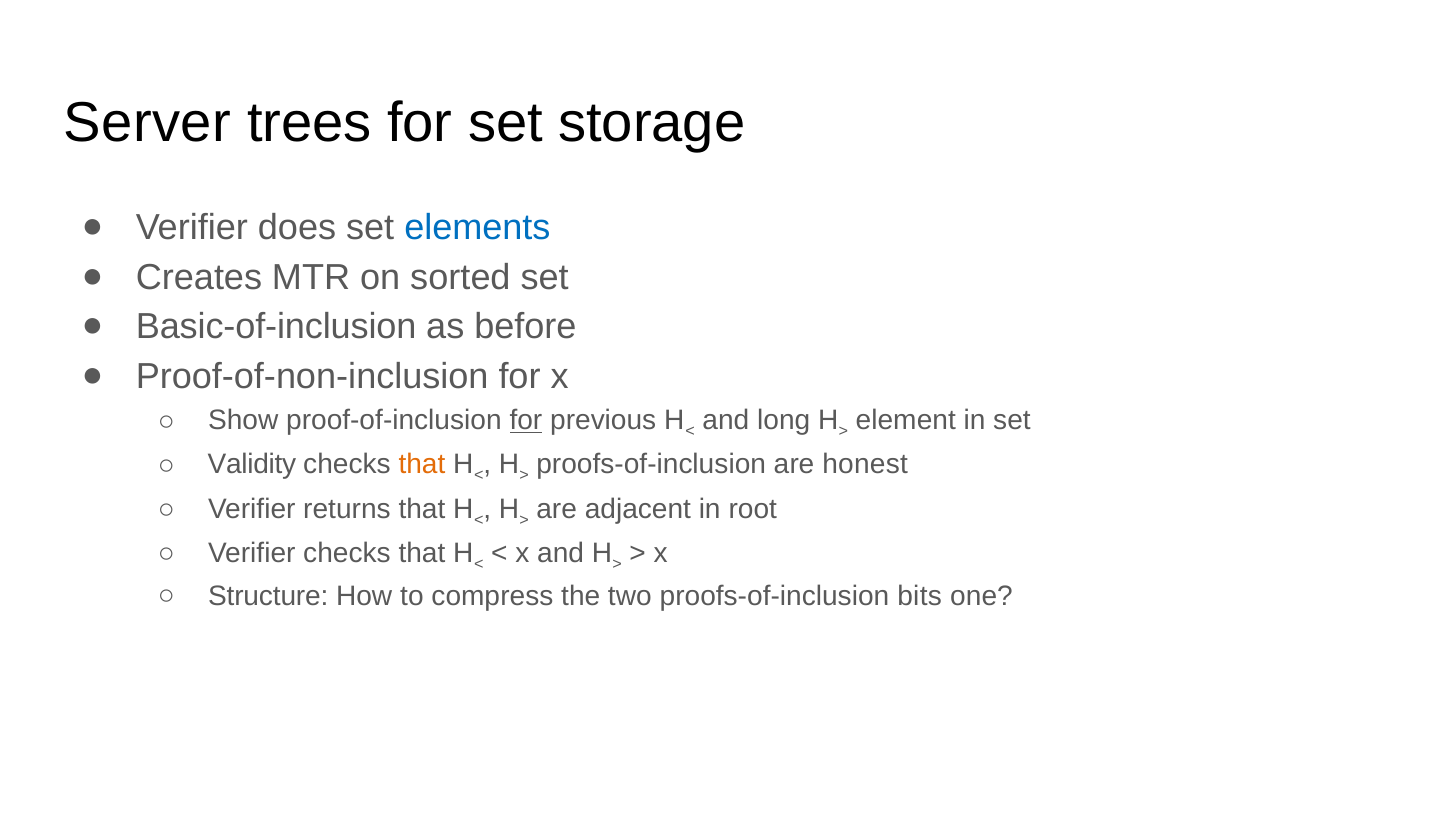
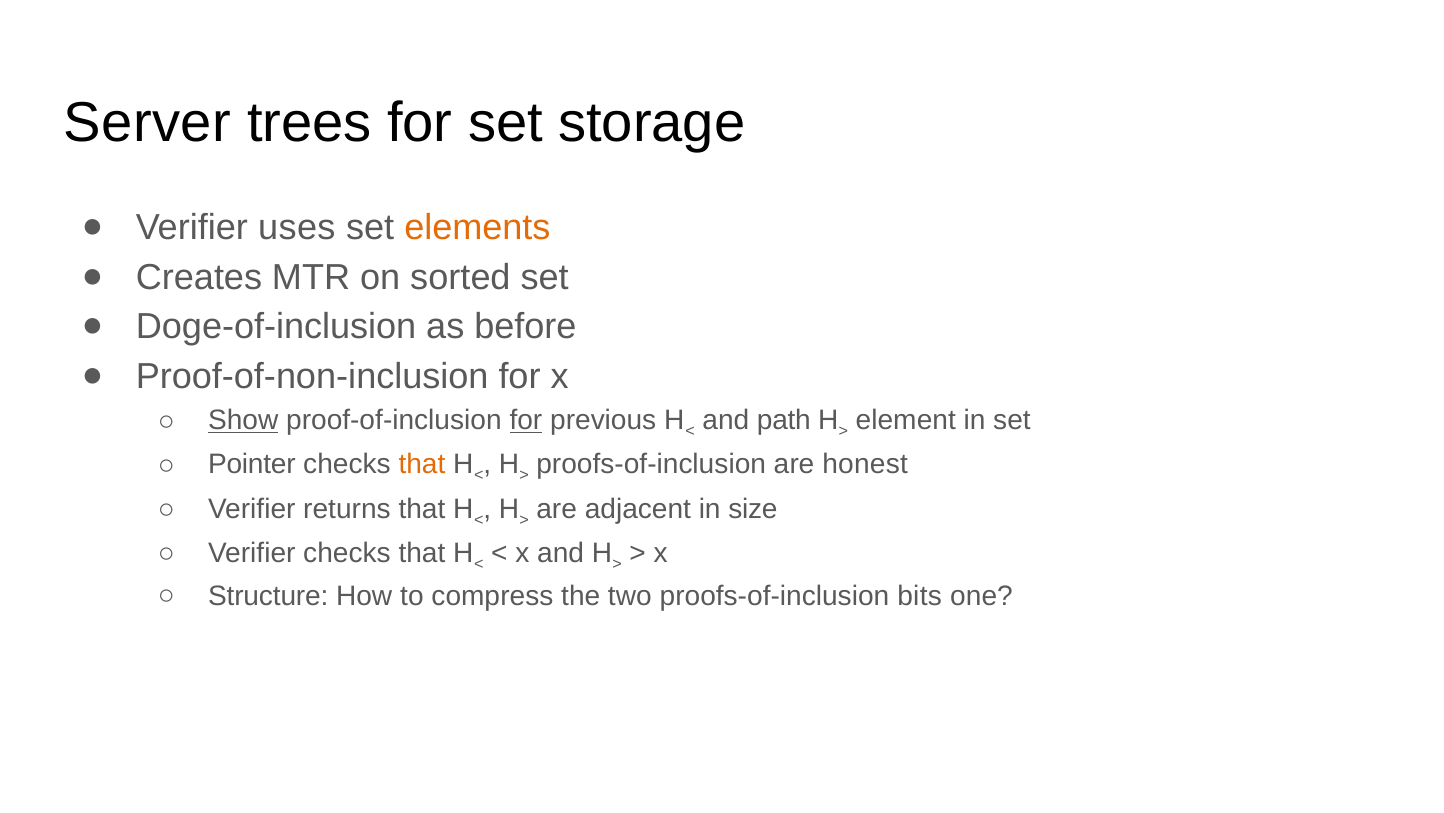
does: does -> uses
elements colour: blue -> orange
Basic-of-inclusion: Basic-of-inclusion -> Doge-of-inclusion
Show underline: none -> present
long: long -> path
Validity: Validity -> Pointer
root: root -> size
